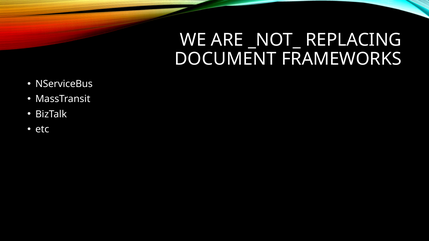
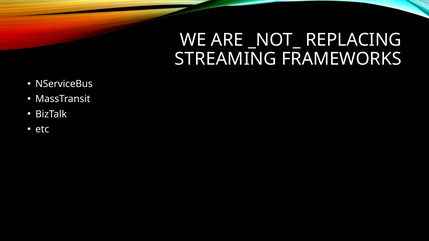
DOCUMENT: DOCUMENT -> STREAMING
